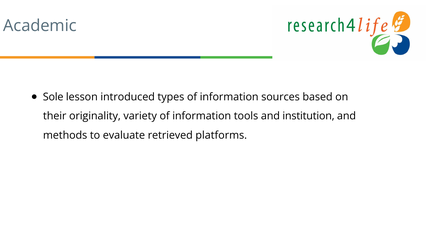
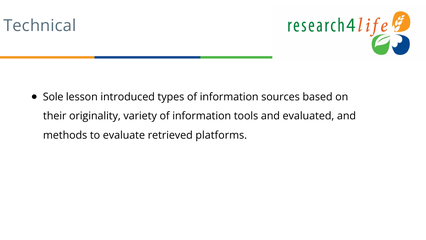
Academic: Academic -> Technical
institution: institution -> evaluated
